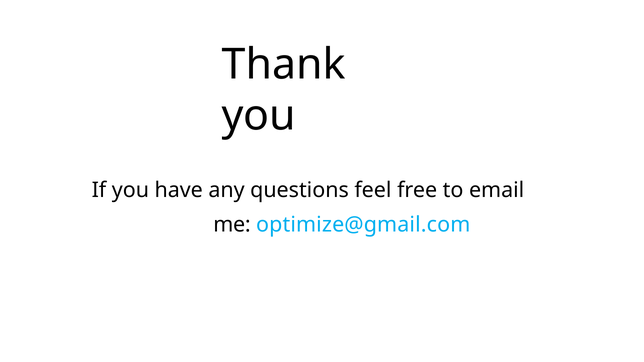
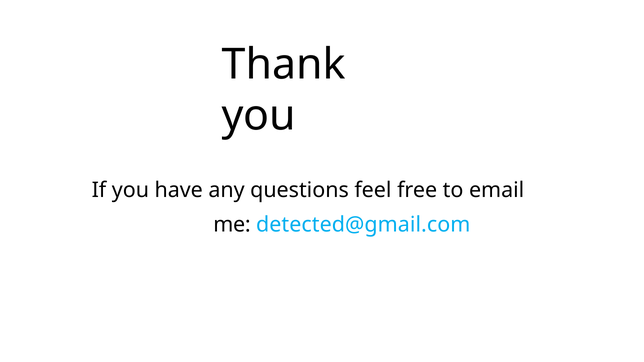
optimize@gmail.com: optimize@gmail.com -> detected@gmail.com
